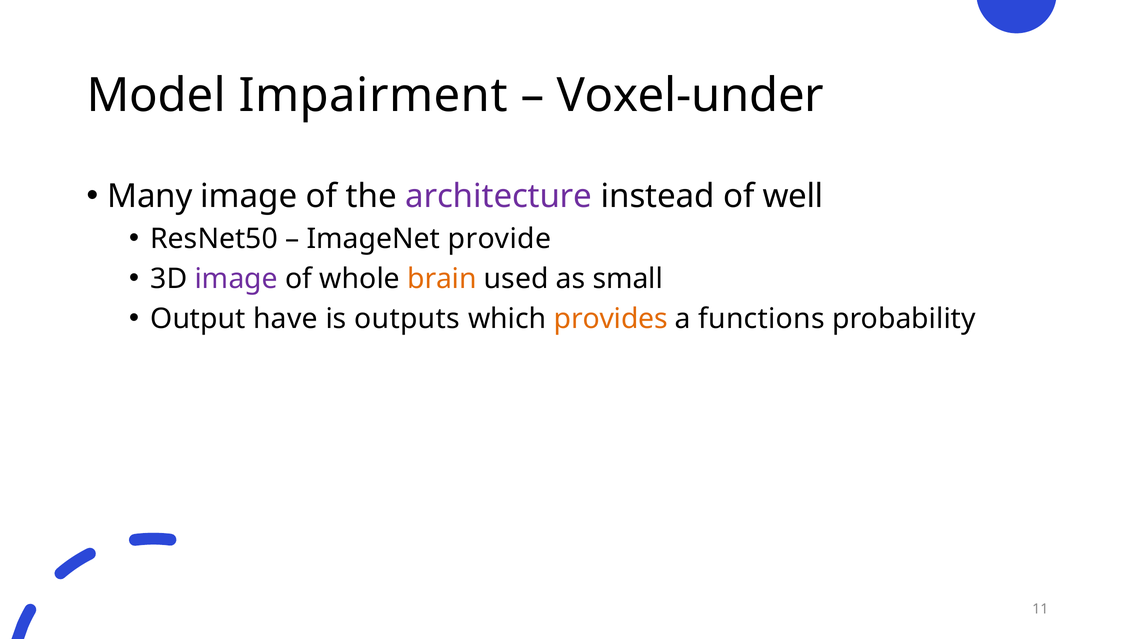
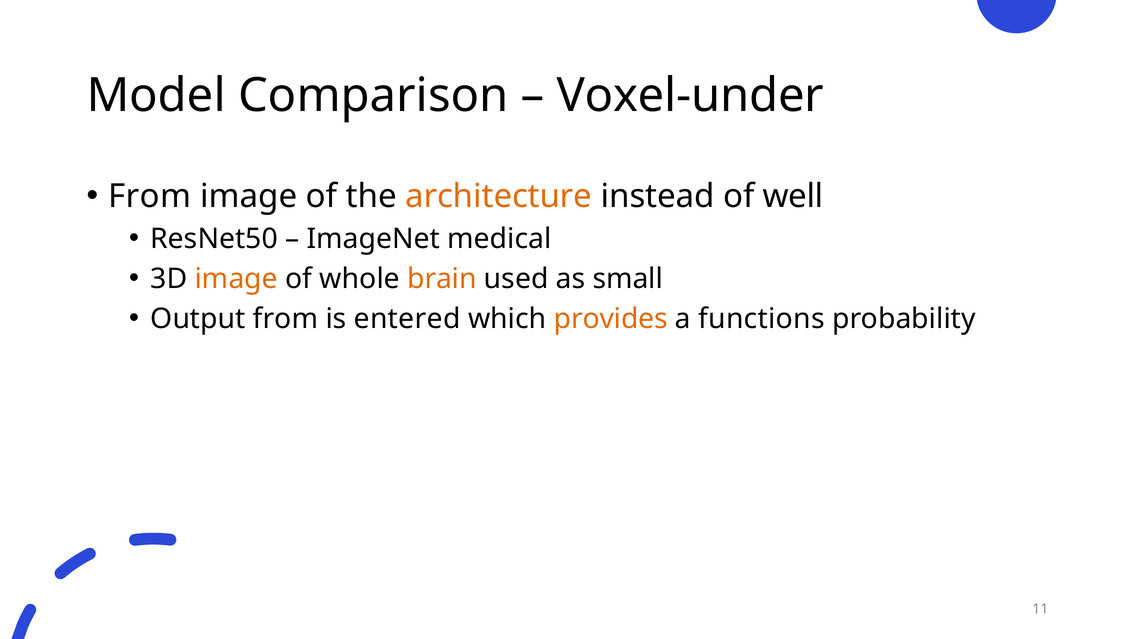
Impairment: Impairment -> Comparison
Many at (150, 196): Many -> From
architecture colour: purple -> orange
provide: provide -> medical
image at (236, 279) colour: purple -> orange
Output have: have -> from
outputs: outputs -> entered
